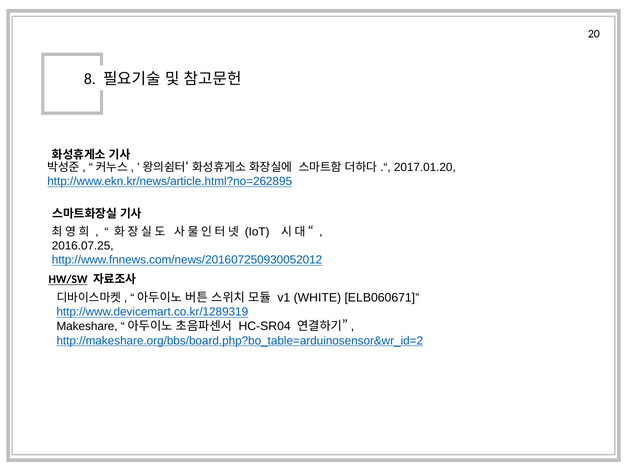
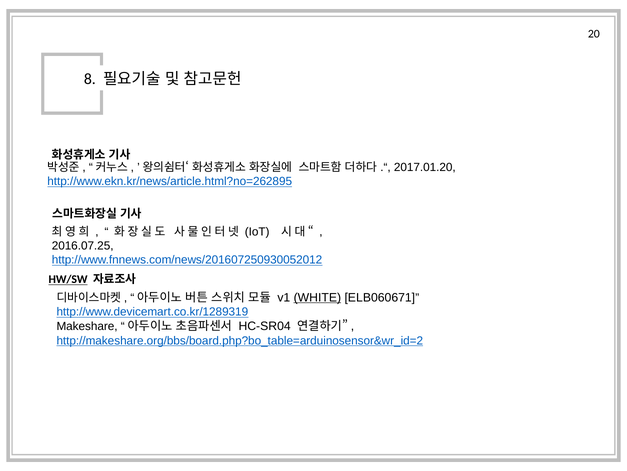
WHITE underline: none -> present
